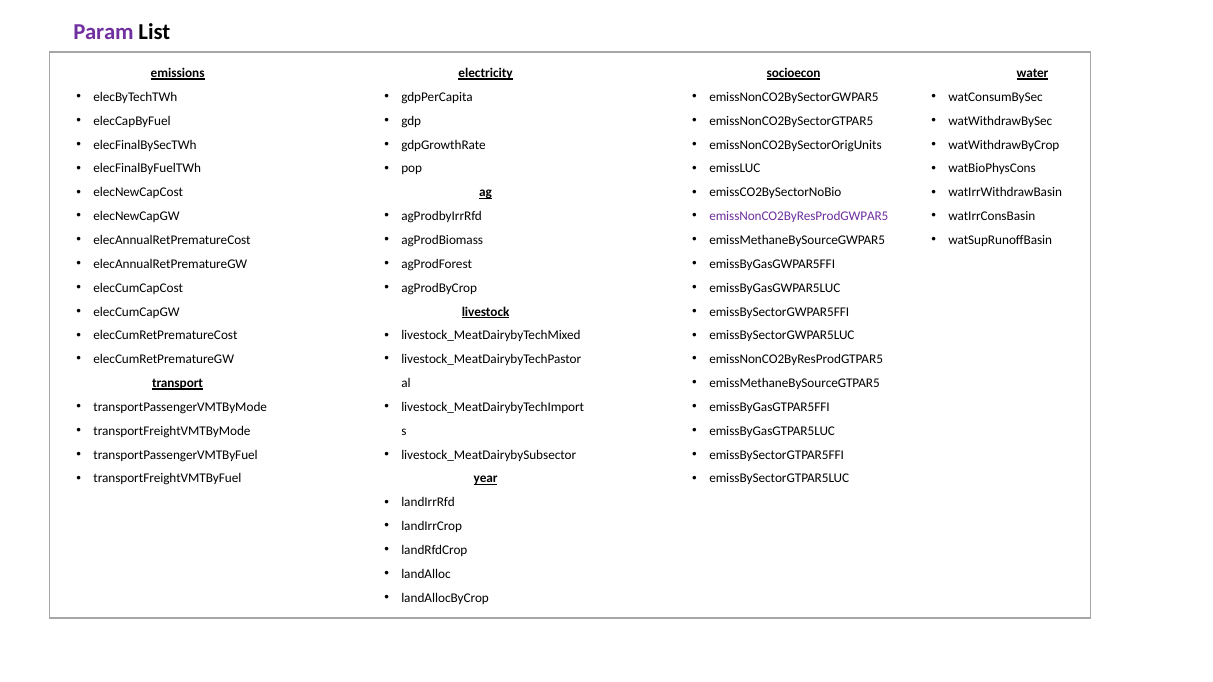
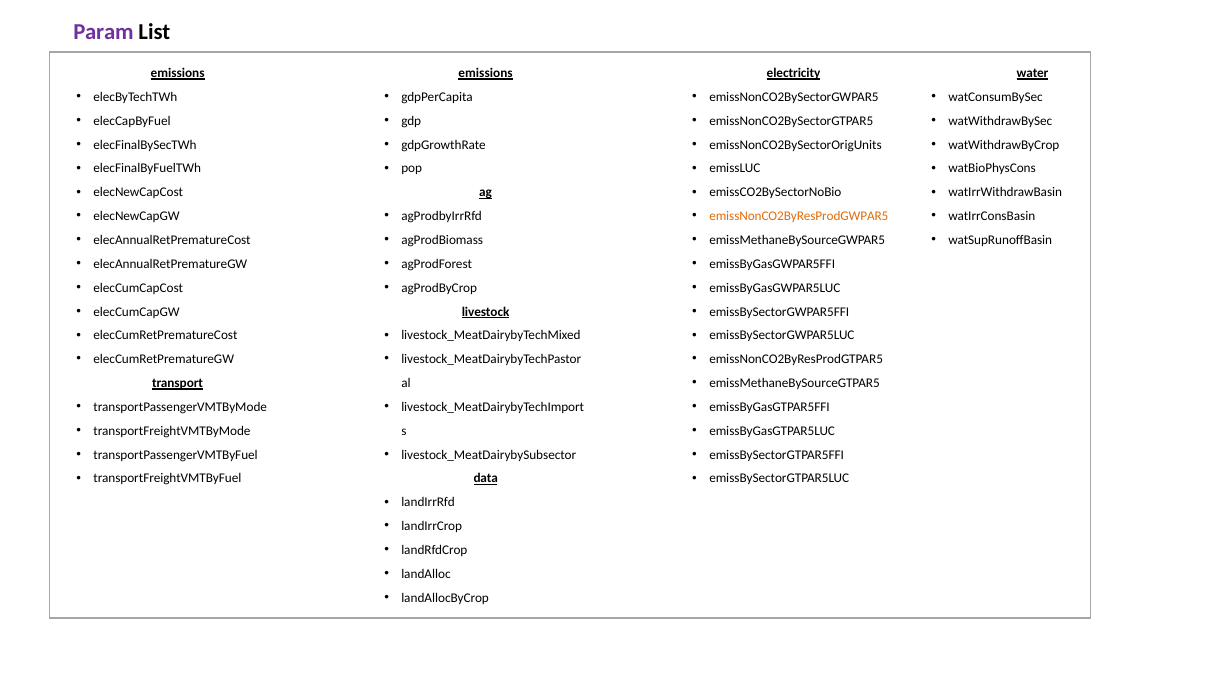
electricity at (486, 73): electricity -> emissions
socioecon: socioecon -> electricity
emissNonCO2ByResProdGWPAR5 colour: purple -> orange
year: year -> data
